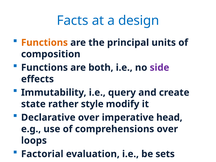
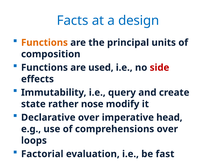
both: both -> used
side colour: purple -> red
style: style -> nose
sets: sets -> fast
